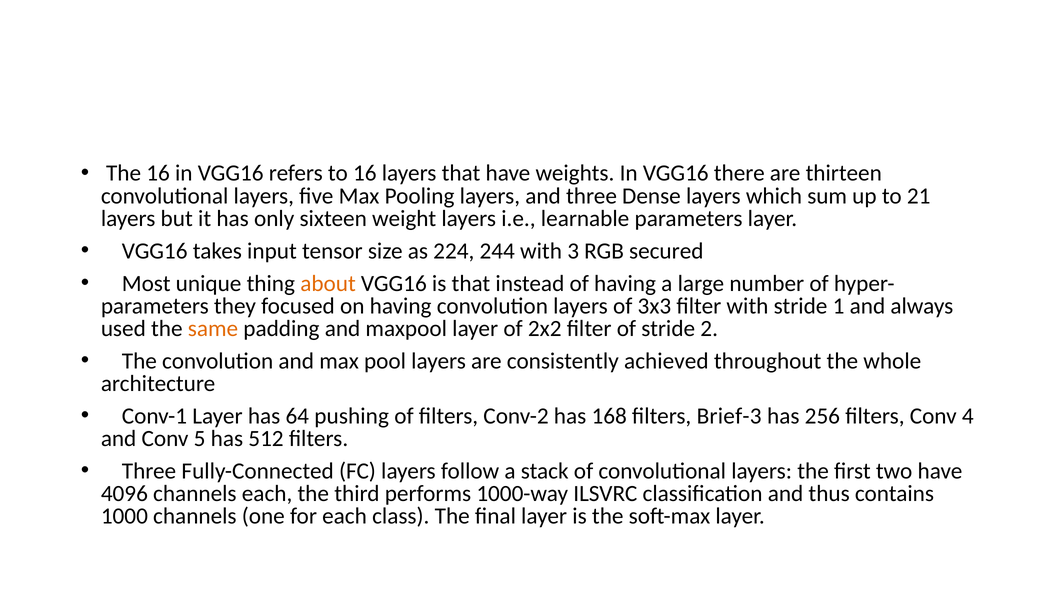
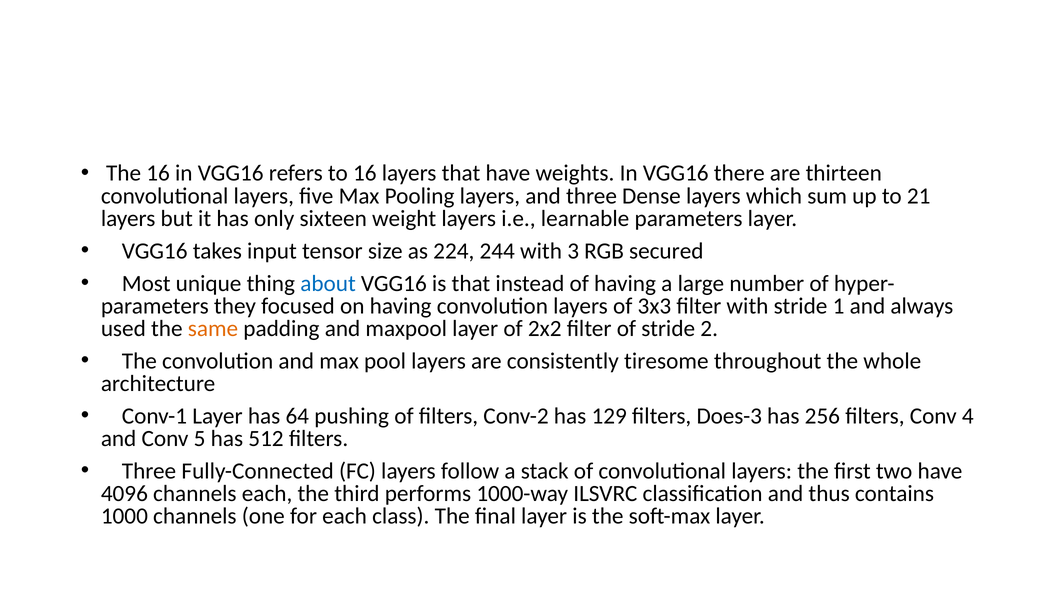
about colour: orange -> blue
achieved: achieved -> tiresome
168: 168 -> 129
Brief-3: Brief-3 -> Does-3
